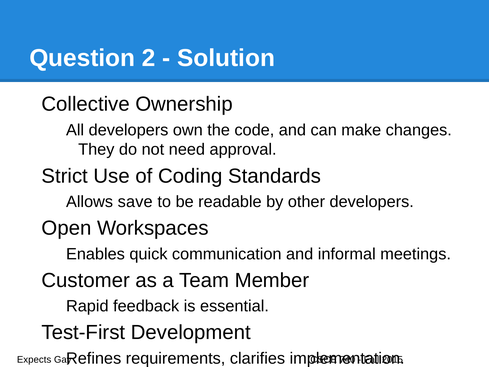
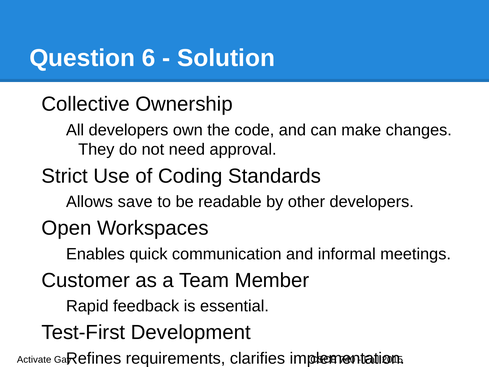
2: 2 -> 6
Expects: Expects -> Activate
